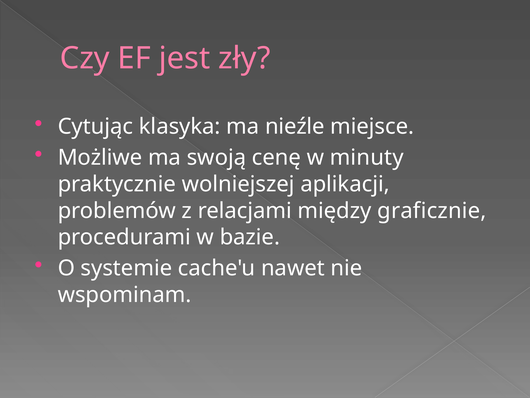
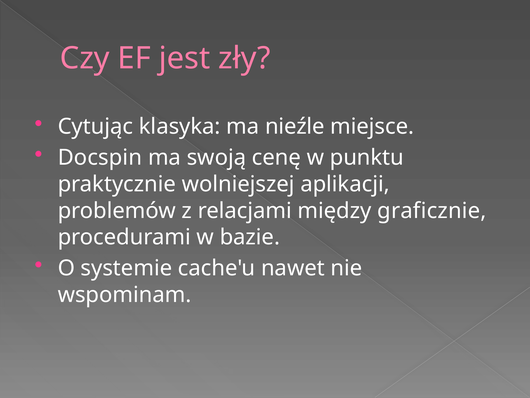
Możliwe: Możliwe -> Docspin
minuty: minuty -> punktu
